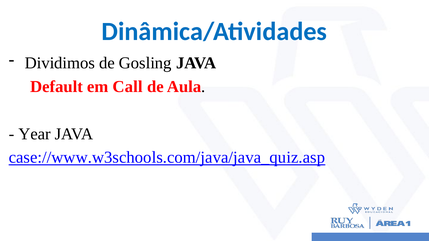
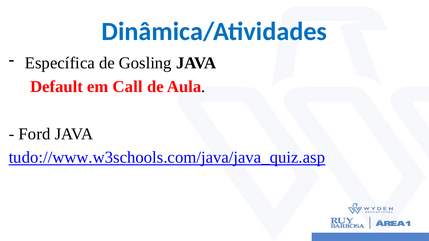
Dividimos: Dividimos -> Específica
Year: Year -> Ford
case://www.w3schools.com/java/java_quiz.asp: case://www.w3schools.com/java/java_quiz.asp -> tudo://www.w3schools.com/java/java_quiz.asp
